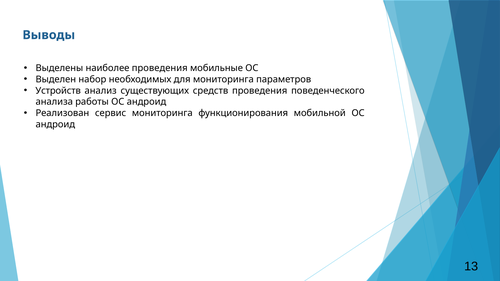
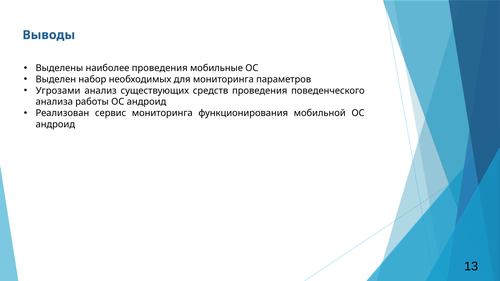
Устройств: Устройств -> Угрозами
